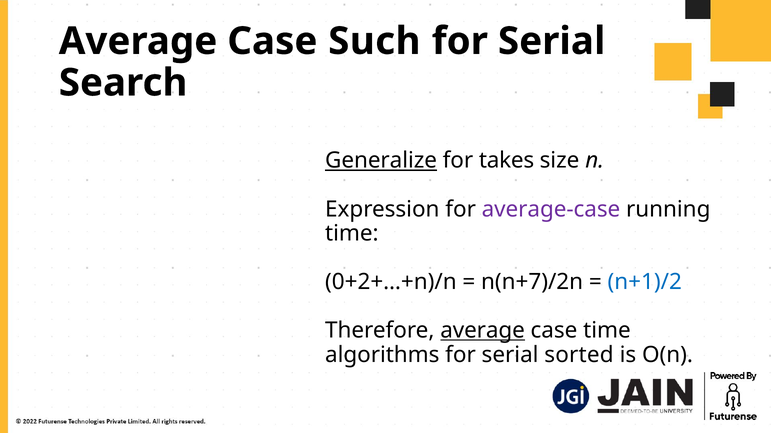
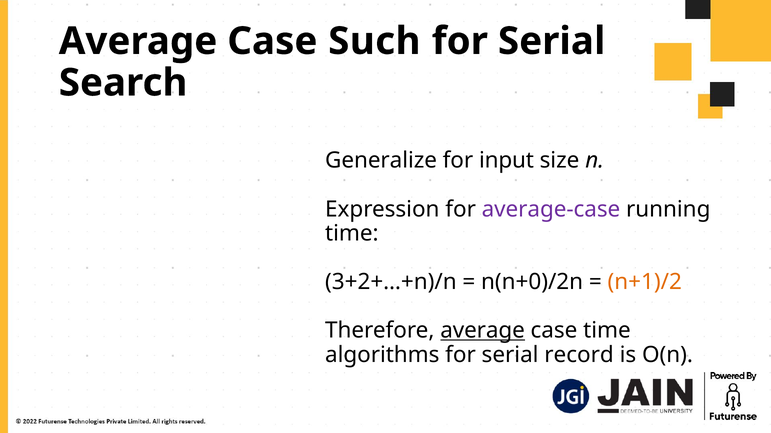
Generalize underline: present -> none
takes: takes -> input
0+2+…+n)/n: 0+2+…+n)/n -> 3+2+…+n)/n
n(n+7)/2n: n(n+7)/2n -> n(n+0)/2n
n+1)/2 colour: blue -> orange
sorted: sorted -> record
